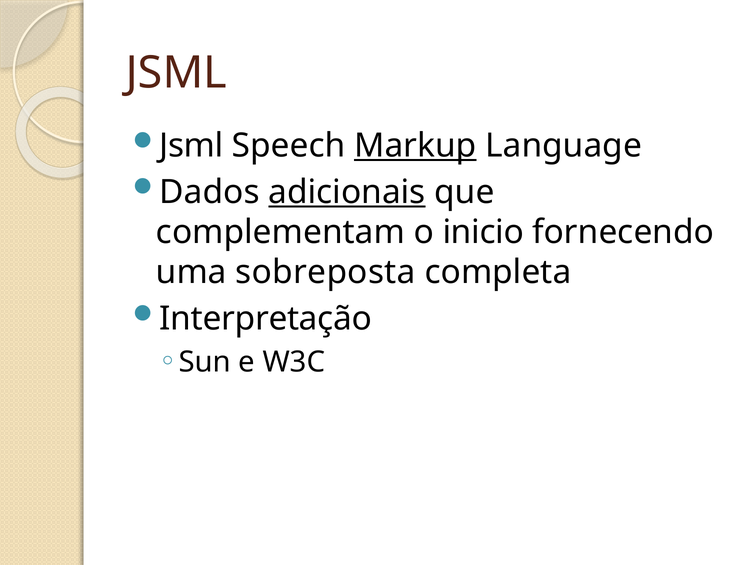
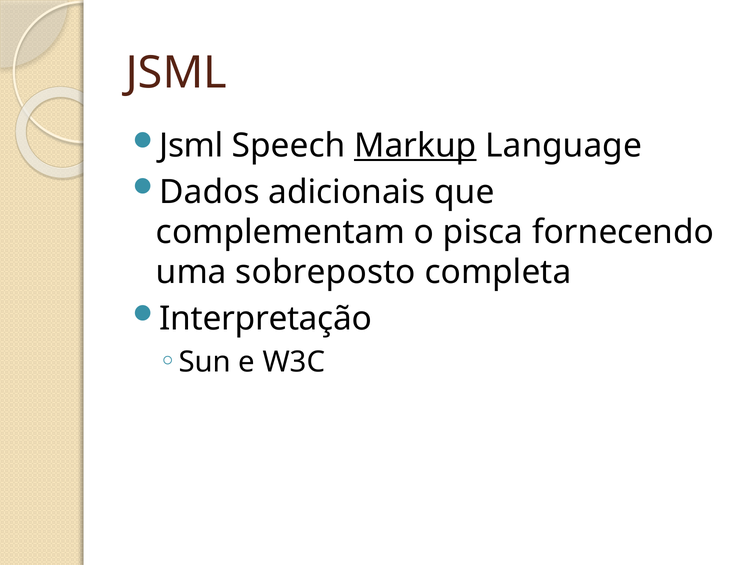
adicionais underline: present -> none
inicio: inicio -> pisca
sobreposta: sobreposta -> sobreposto
